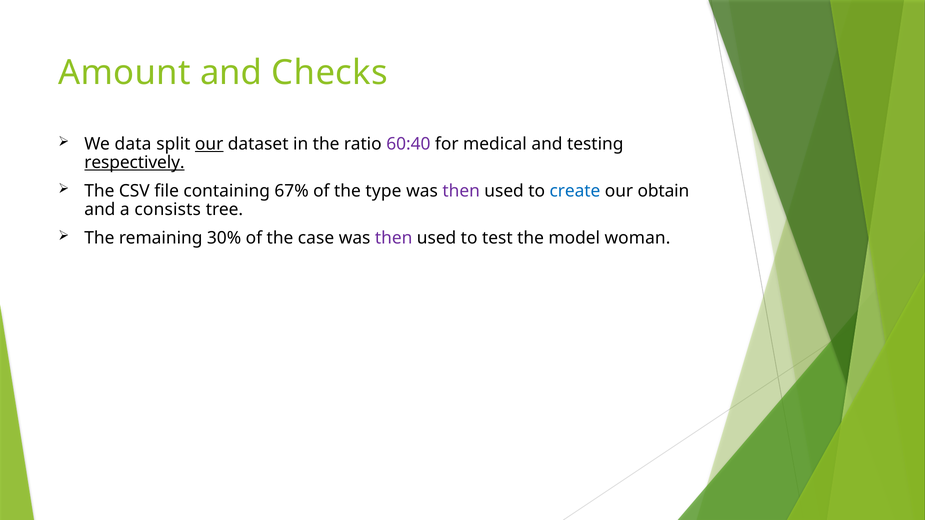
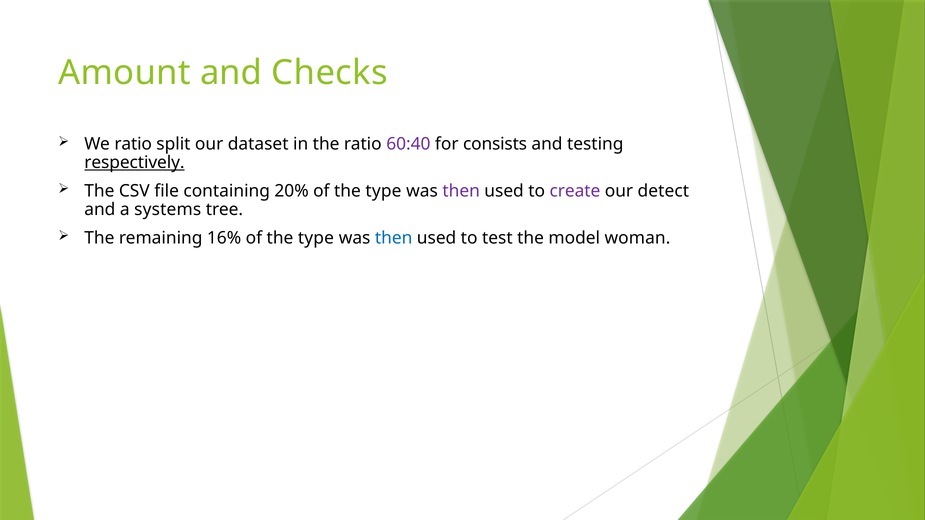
We data: data -> ratio
our at (209, 144) underline: present -> none
medical: medical -> consists
67%: 67% -> 20%
create colour: blue -> purple
obtain: obtain -> detect
consists: consists -> systems
30%: 30% -> 16%
case at (316, 238): case -> type
then at (394, 238) colour: purple -> blue
